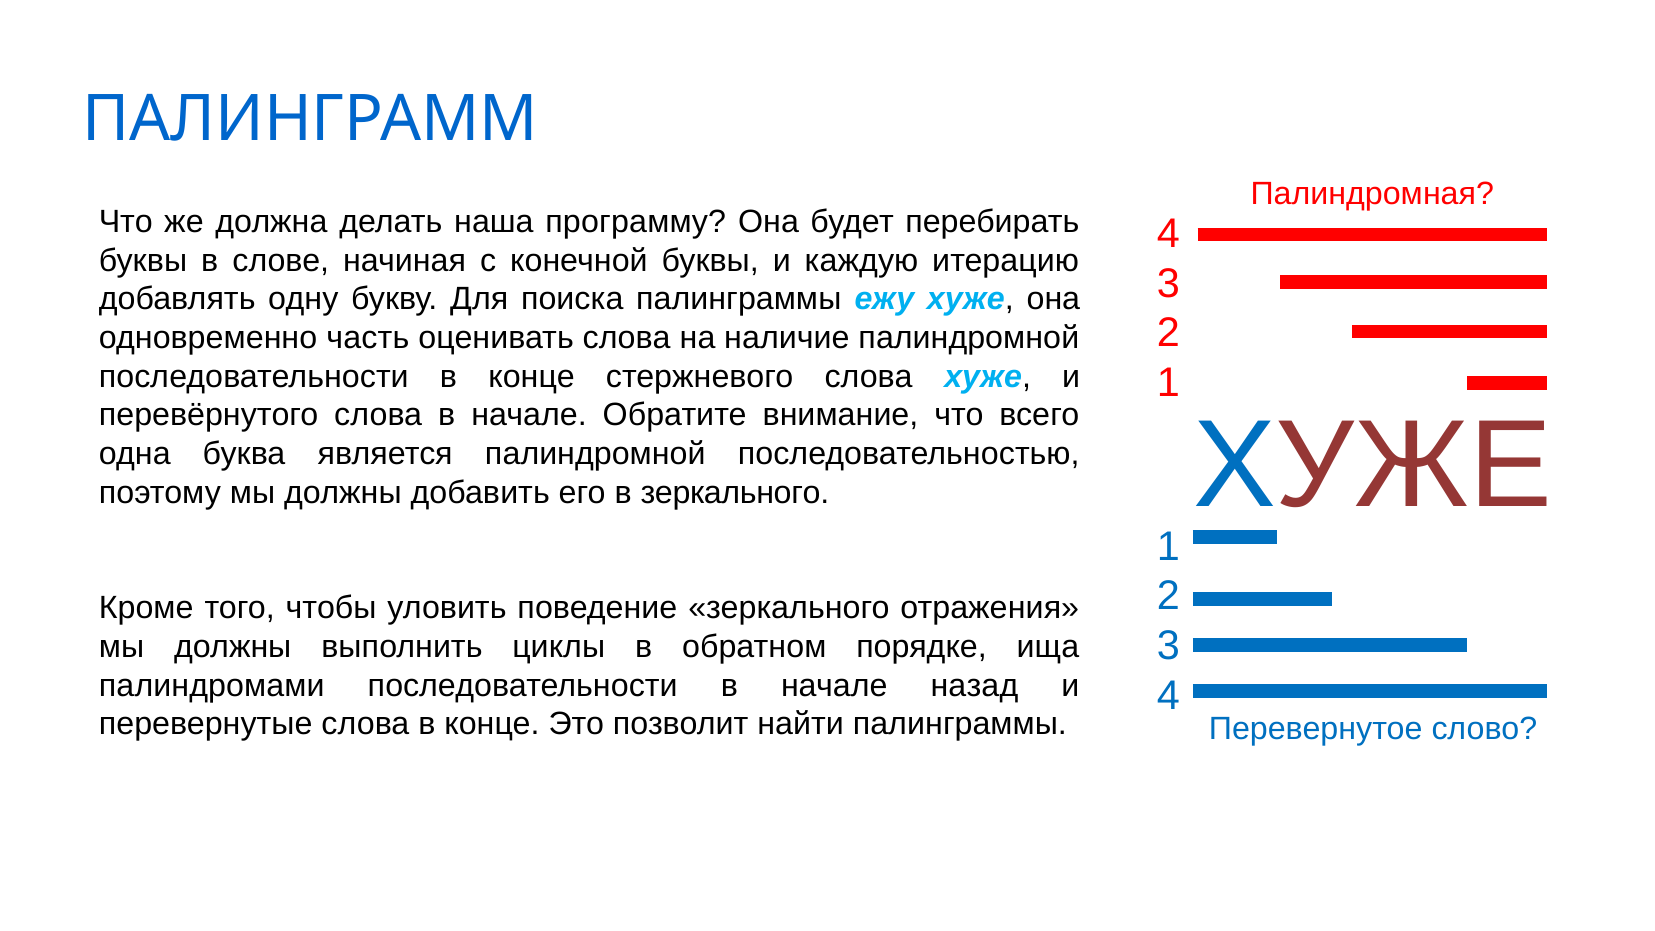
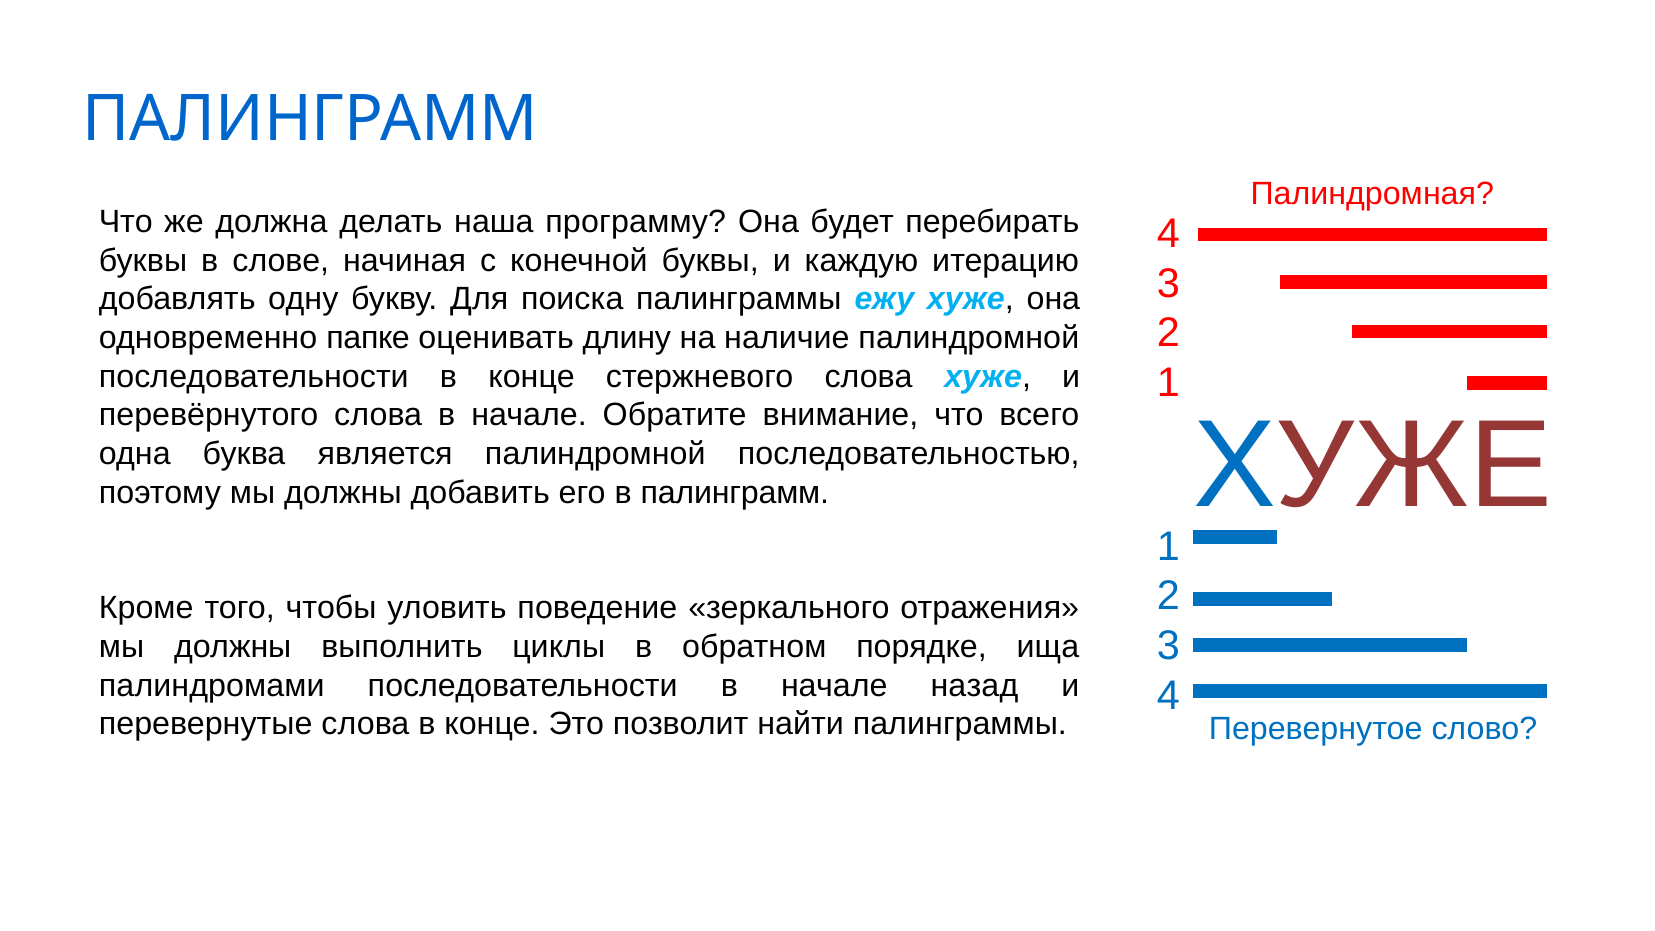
часть: часть -> папке
оценивать слова: слова -> длину
в зеркального: зеркального -> палинграмм
